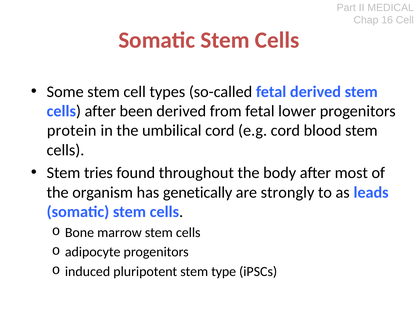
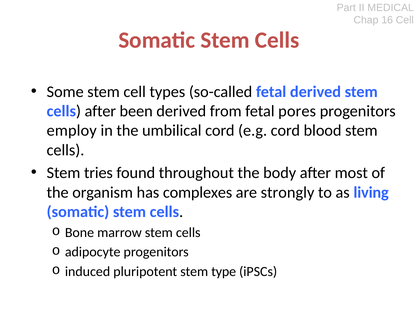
lower: lower -> pores
protein: protein -> employ
genetically: genetically -> complexes
leads: leads -> living
